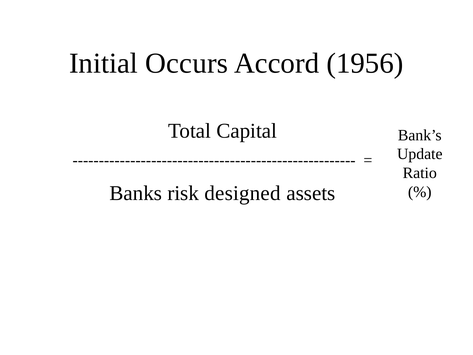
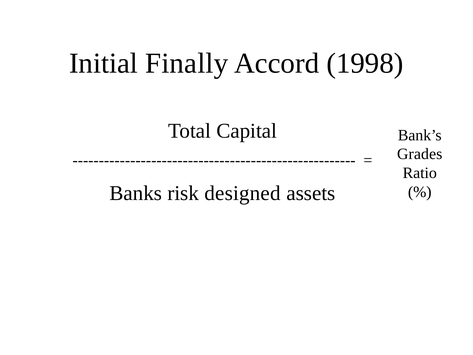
Occurs: Occurs -> Finally
1956: 1956 -> 1998
Update: Update -> Grades
